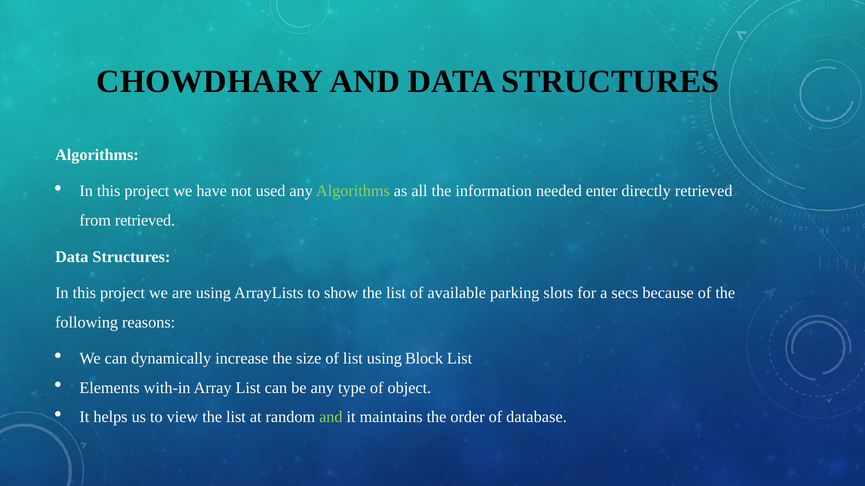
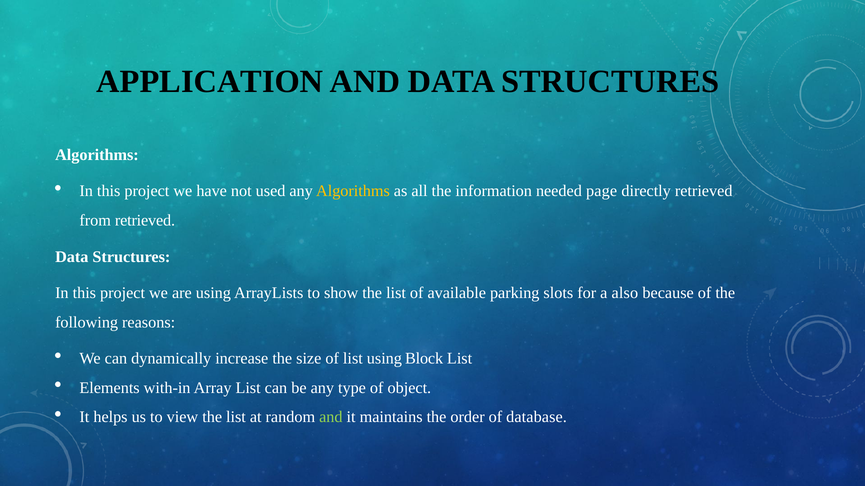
CHOWDHARY: CHOWDHARY -> APPLICATION
Algorithms at (353, 191) colour: light green -> yellow
enter: enter -> page
secs: secs -> also
